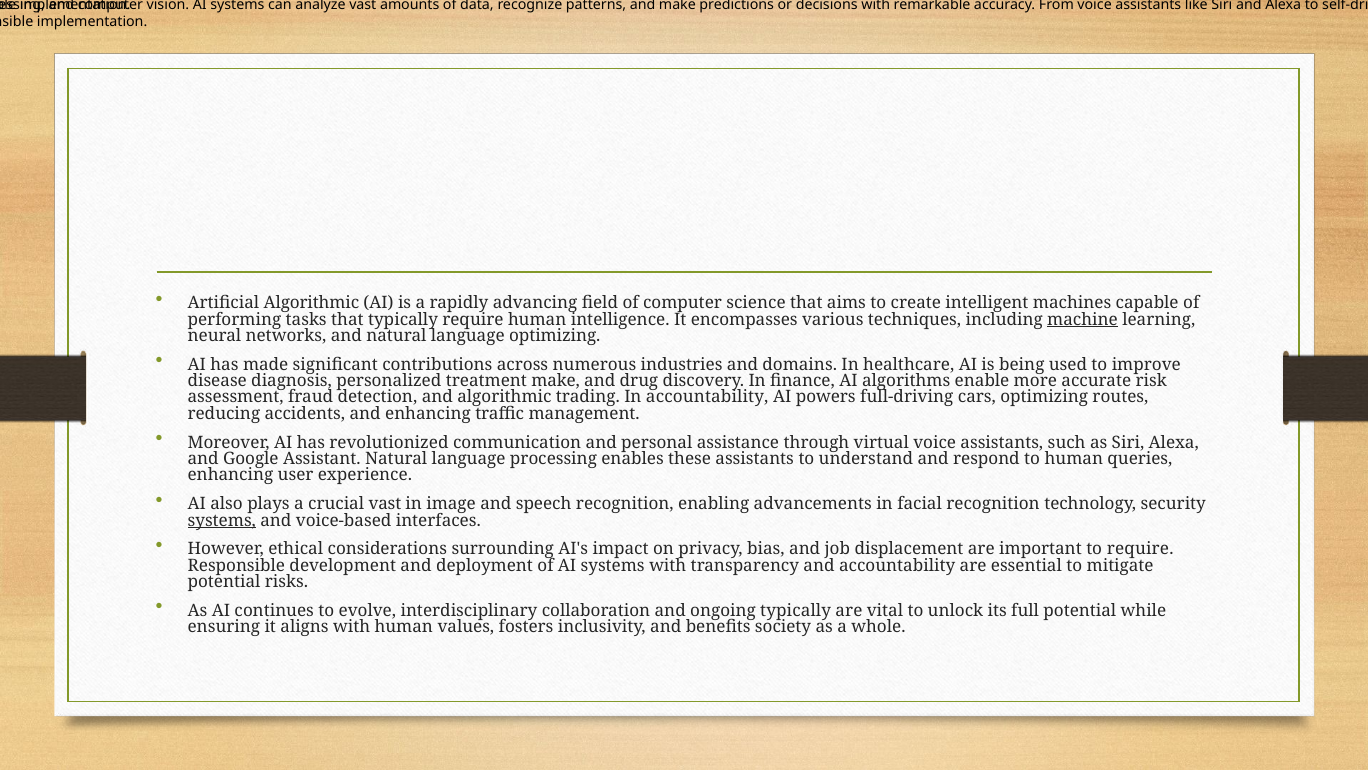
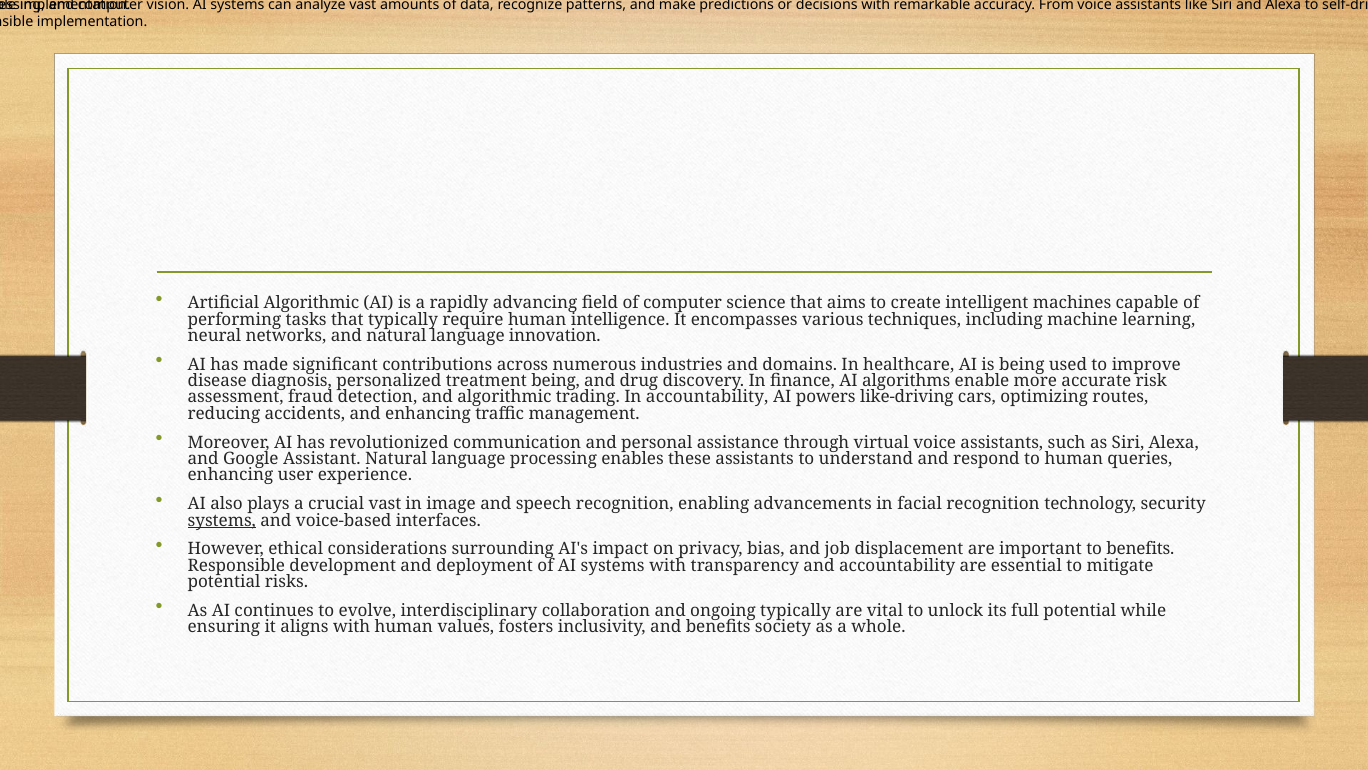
machine at (1083, 319) underline: present -> none
language optimizing: optimizing -> innovation
treatment make: make -> being
full-driving: full-driving -> like-driving
to require: require -> benefits
